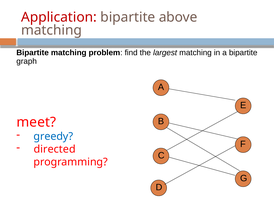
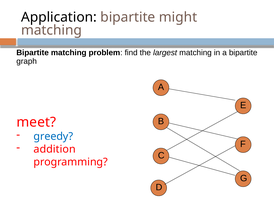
Application colour: red -> black
above: above -> might
directed: directed -> addition
